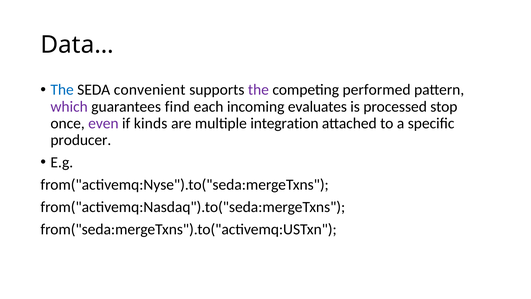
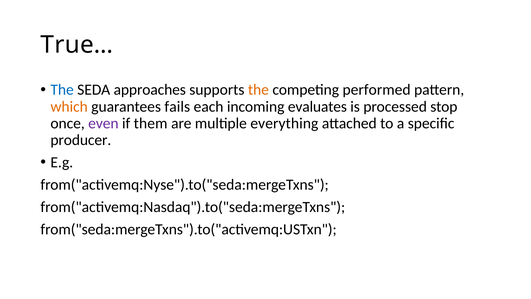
Data…: Data… -> True…
convenient: convenient -> approaches
the at (258, 90) colour: purple -> orange
which colour: purple -> orange
find: find -> fails
kinds: kinds -> them
integration: integration -> everything
